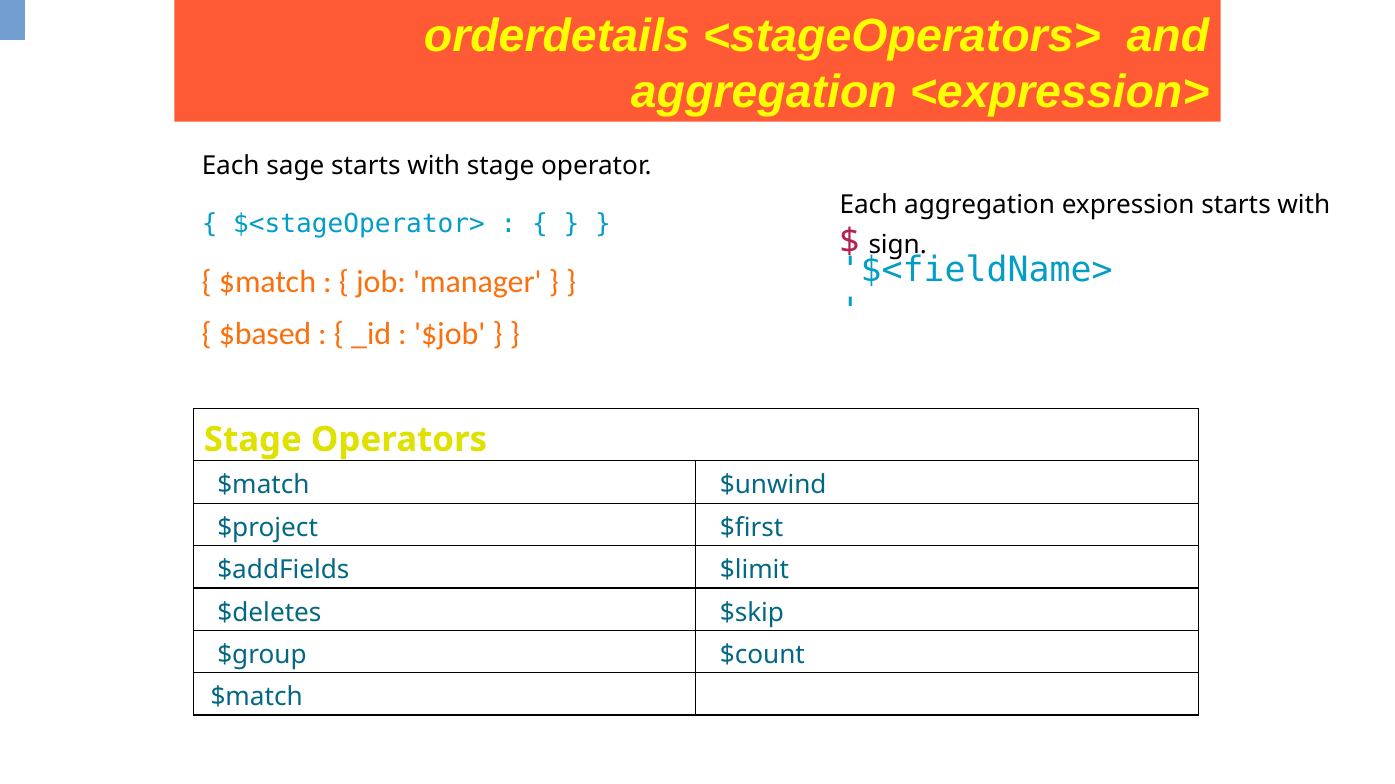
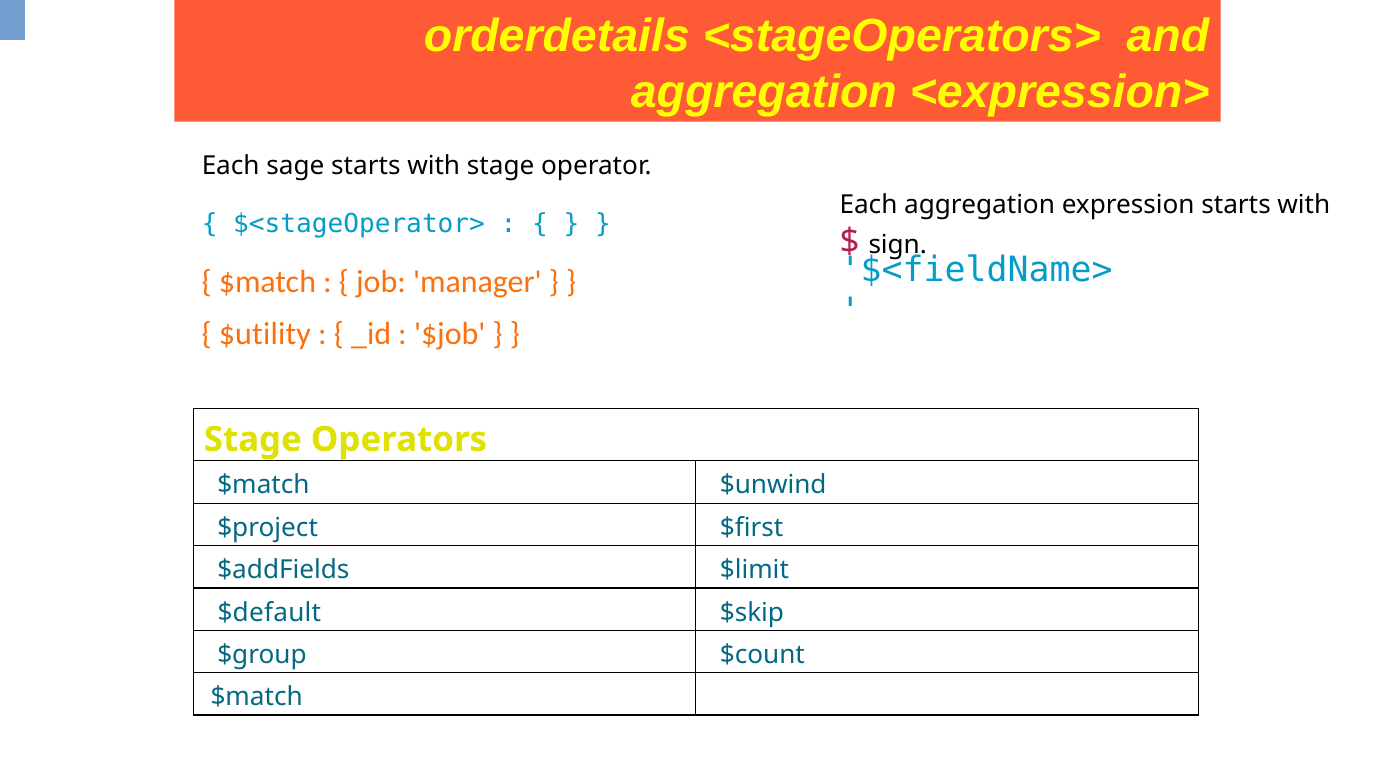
$based: $based -> $utility
$deletes: $deletes -> $default
